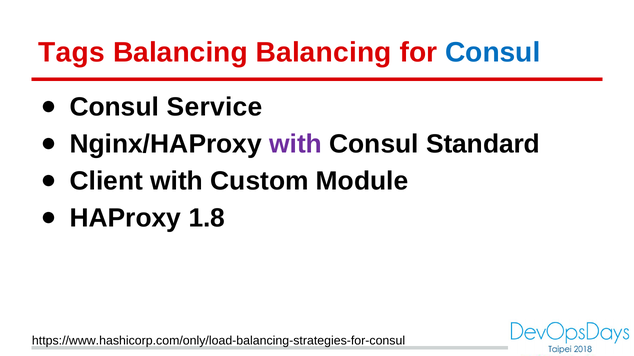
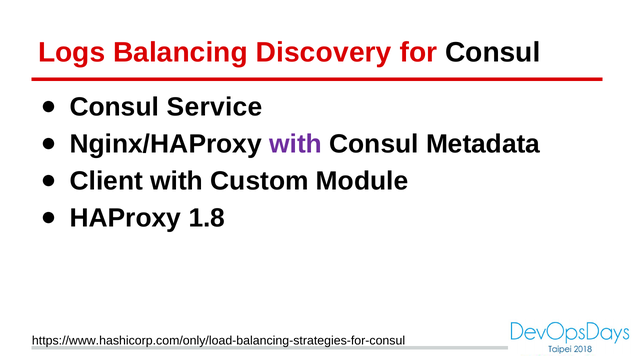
Tags: Tags -> Logs
Balancing Balancing: Balancing -> Discovery
Consul at (493, 52) colour: blue -> black
Standard: Standard -> Metadata
